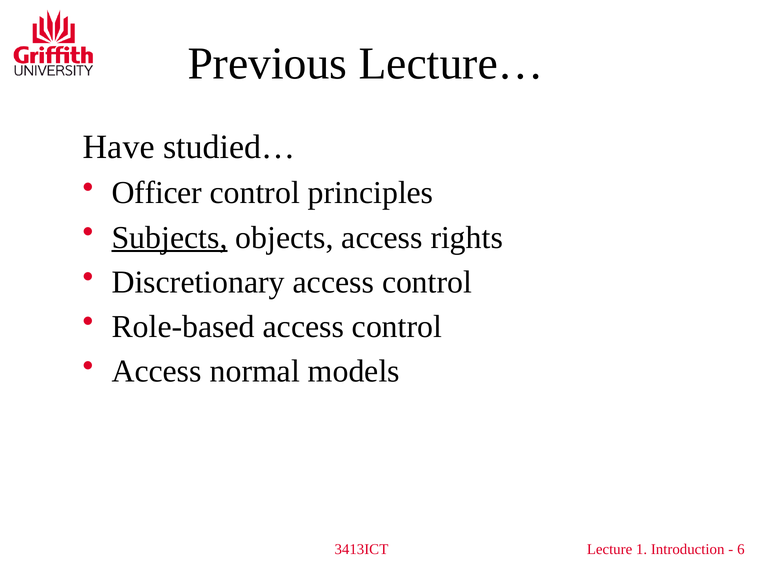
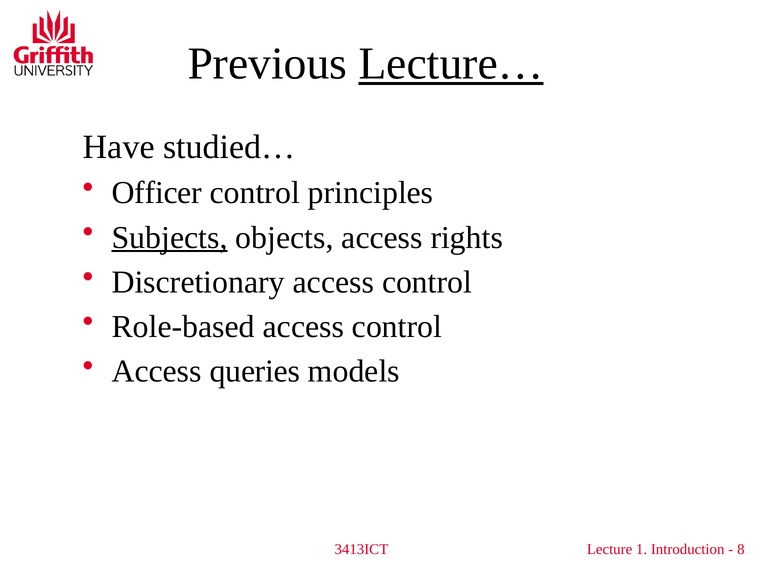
Lecture… underline: none -> present
normal: normal -> queries
6: 6 -> 8
